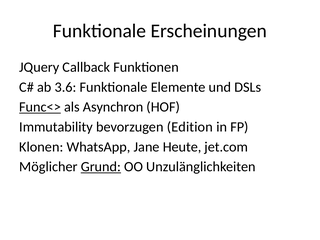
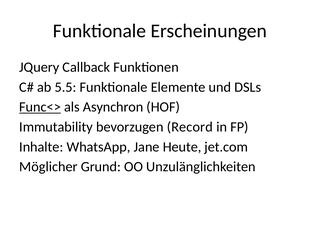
3.6: 3.6 -> 5.5
Edition: Edition -> Record
Klonen: Klonen -> Inhalte
Grund underline: present -> none
